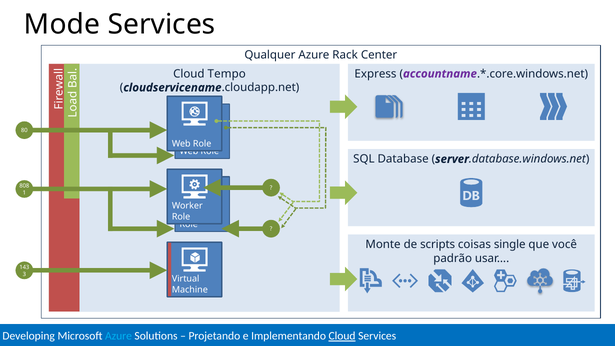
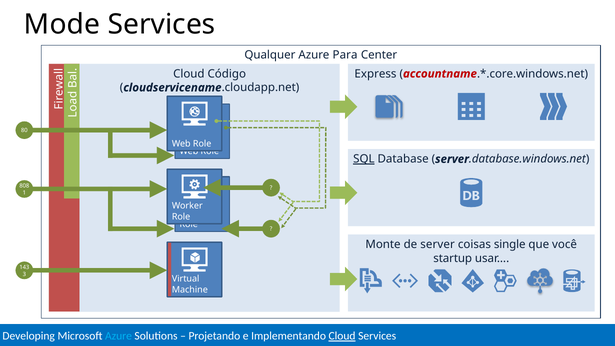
Rack: Rack -> Para
accountname colour: purple -> red
Tempo: Tempo -> Código
SQL underline: none -> present
de scripts: scripts -> server
padrão: padrão -> startup
